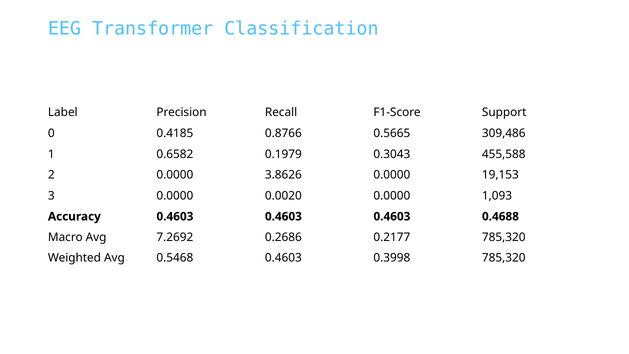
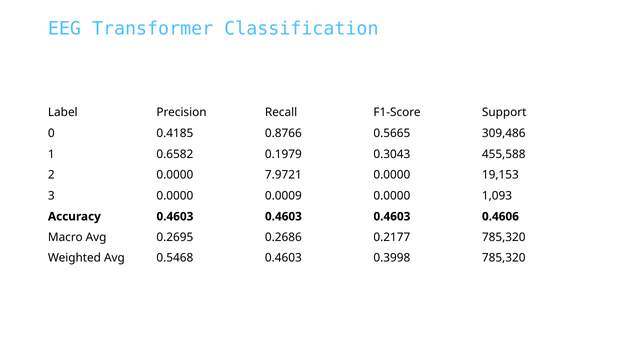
3.8626: 3.8626 -> 7.9721
0.0020: 0.0020 -> 0.0009
0.4688: 0.4688 -> 0.4606
7.2692: 7.2692 -> 0.2695
